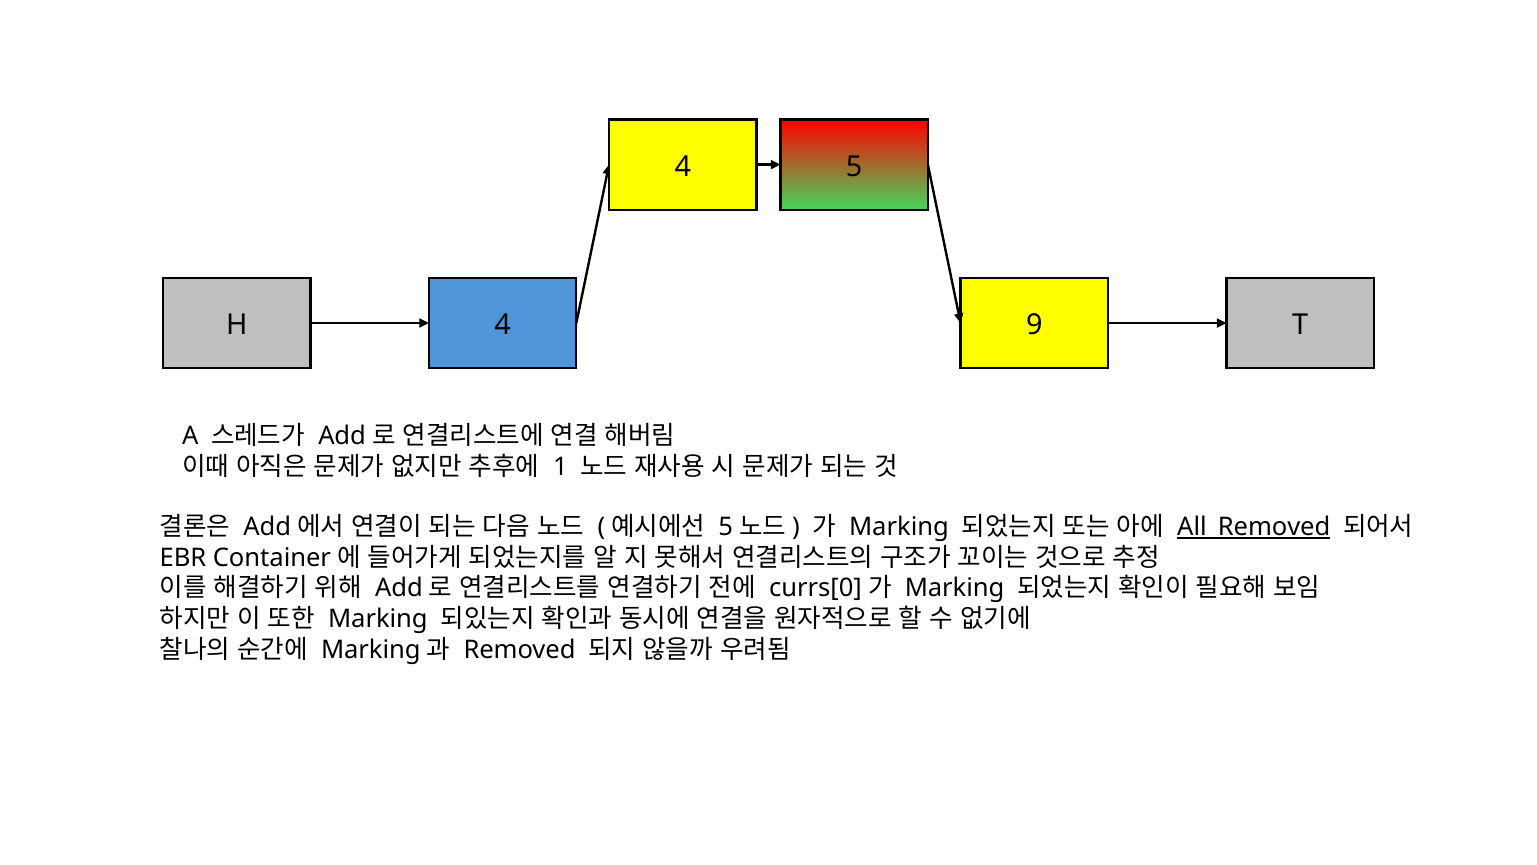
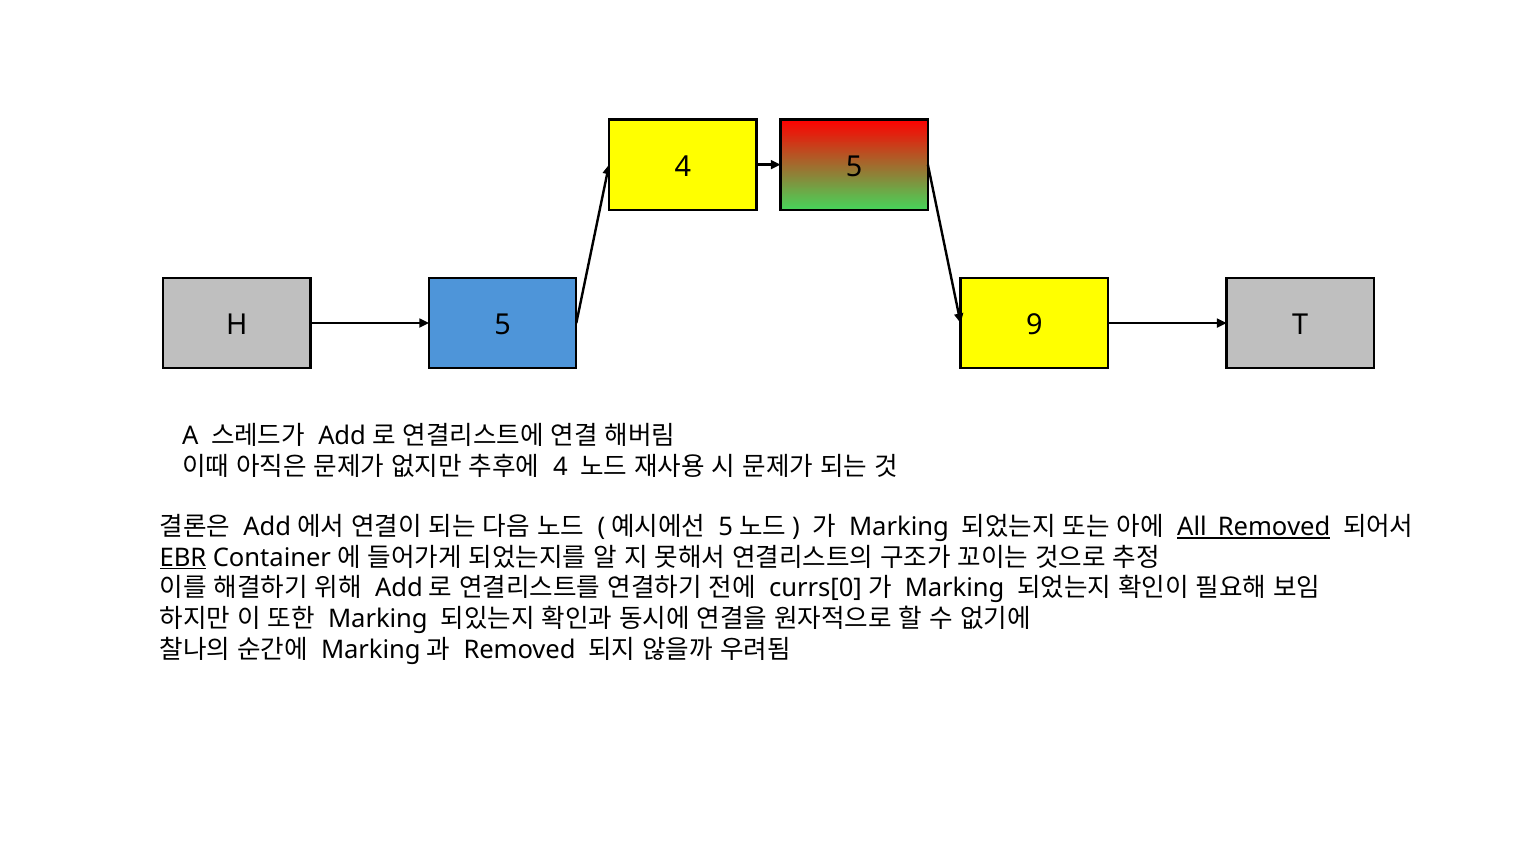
H 4: 4 -> 5
1 at (560, 467): 1 -> 4
EBR underline: none -> present
